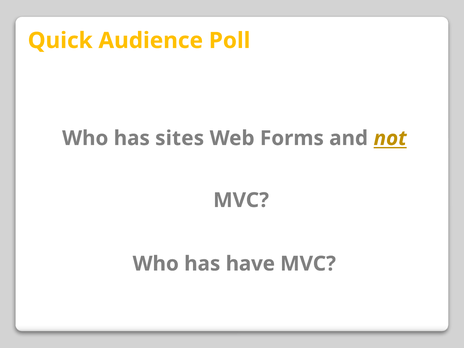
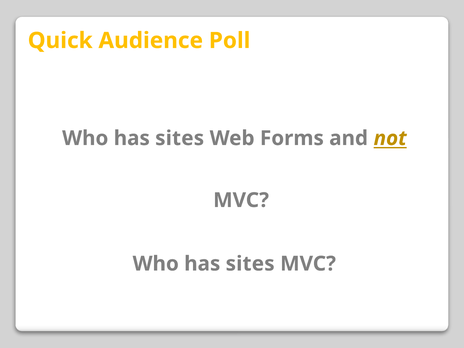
have at (250, 264): have -> sites
